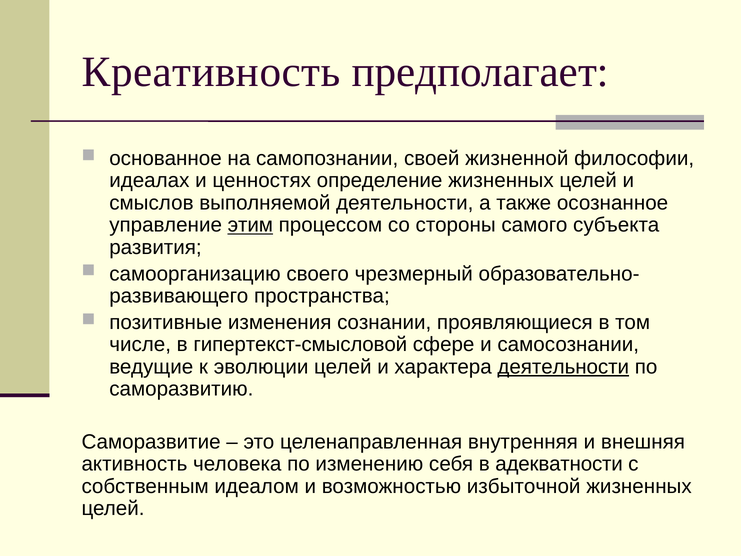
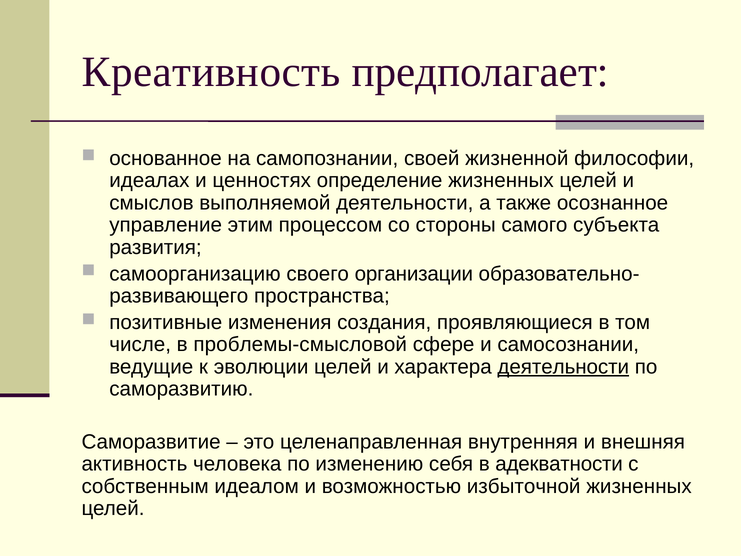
этим underline: present -> none
чрезмерный: чрезмерный -> организации
сознании: сознании -> создания
гипертекст-смысловой: гипертекст-смысловой -> проблемы-смысловой
